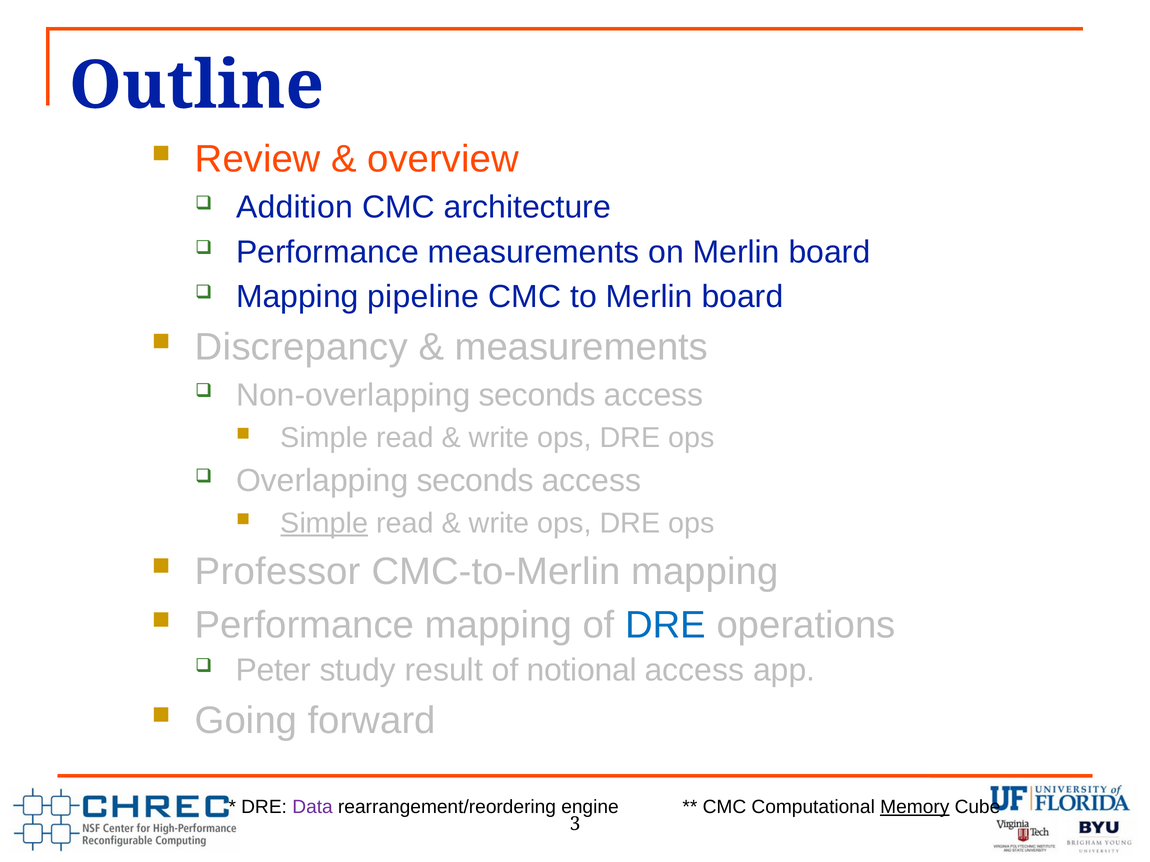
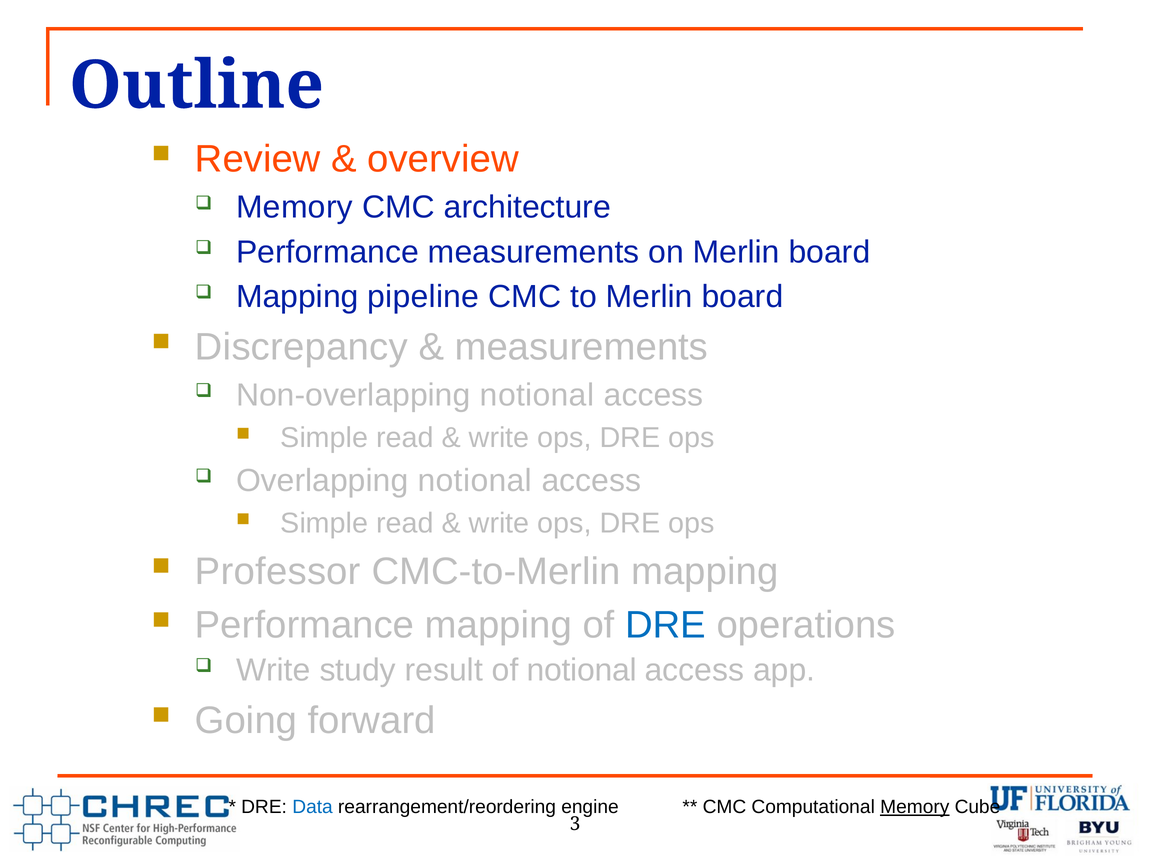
Addition at (295, 207): Addition -> Memory
Non-overlapping seconds: seconds -> notional
Overlapping seconds: seconds -> notional
Simple at (324, 523) underline: present -> none
Peter at (273, 671): Peter -> Write
Data colour: purple -> blue
